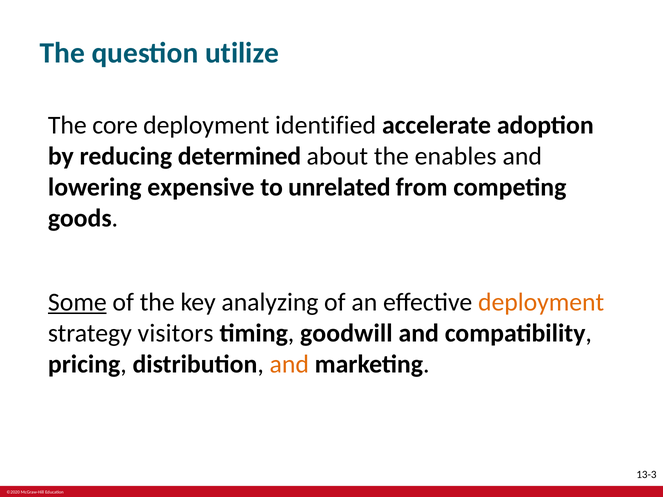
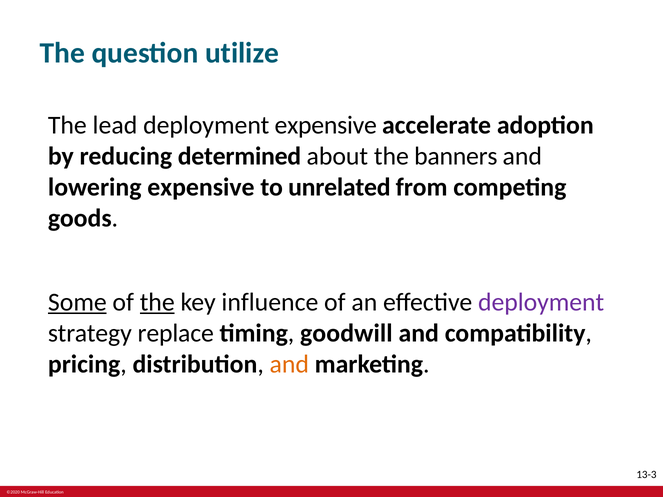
core: core -> lead
deployment identified: identified -> expensive
enables: enables -> banners
the at (157, 302) underline: none -> present
analyzing: analyzing -> influence
deployment at (541, 302) colour: orange -> purple
visitors: visitors -> replace
